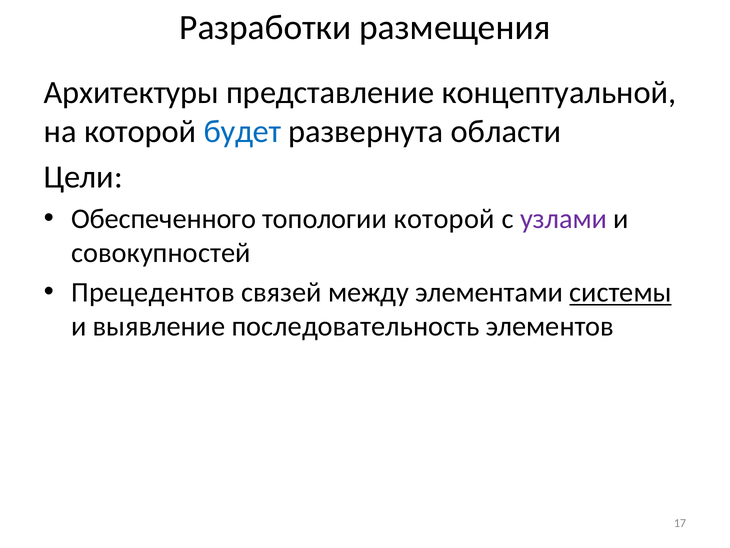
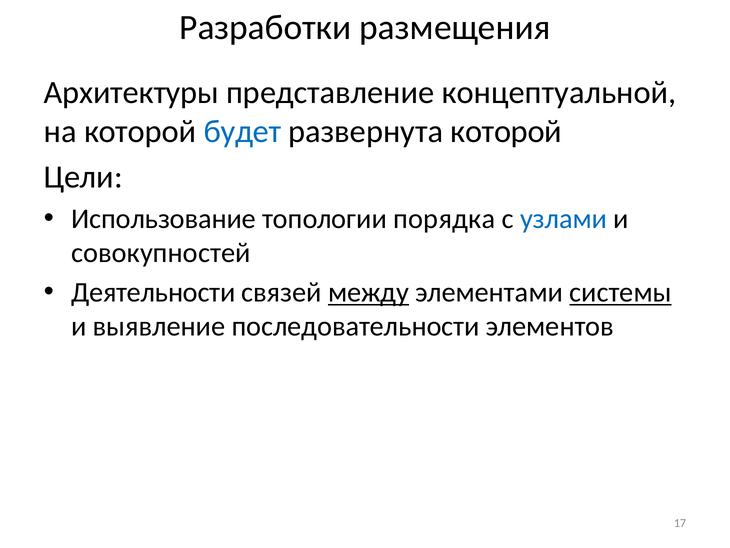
развернута области: области -> которой
Обеспеченного: Обеспеченного -> Использование
топологии которой: которой -> порядка
узлами colour: purple -> blue
Прецедентов: Прецедентов -> Деятельности
между underline: none -> present
последовательность: последовательность -> последовательности
